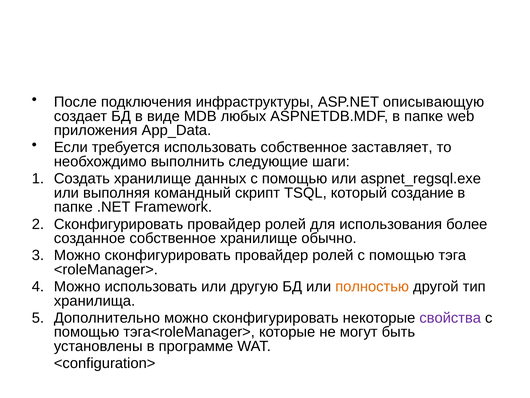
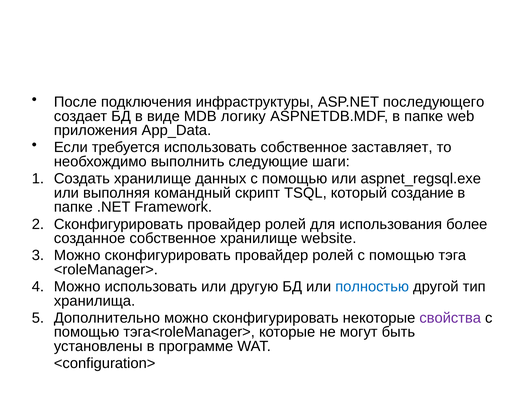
описывающую: описывающую -> последующего
любых: любых -> логику
обычно: обычно -> website
полностью colour: orange -> blue
